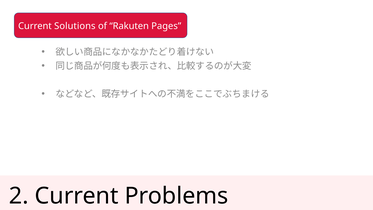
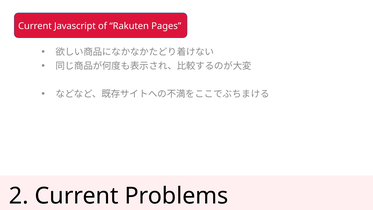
Solutions: Solutions -> Javascript
